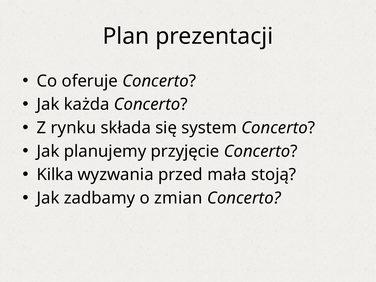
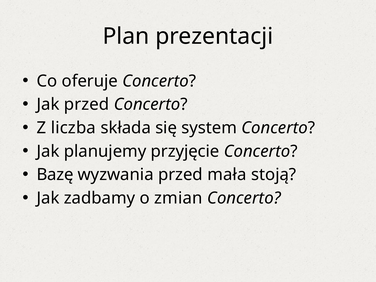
Jak każda: każda -> przed
rynku: rynku -> liczba
Kilka: Kilka -> Bazę
